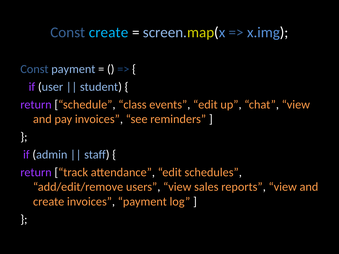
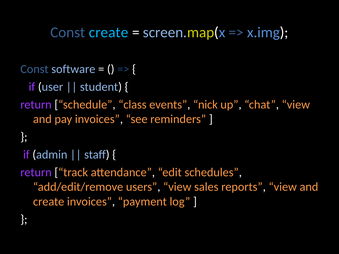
Const payment: payment -> software
events edit: edit -> nick
